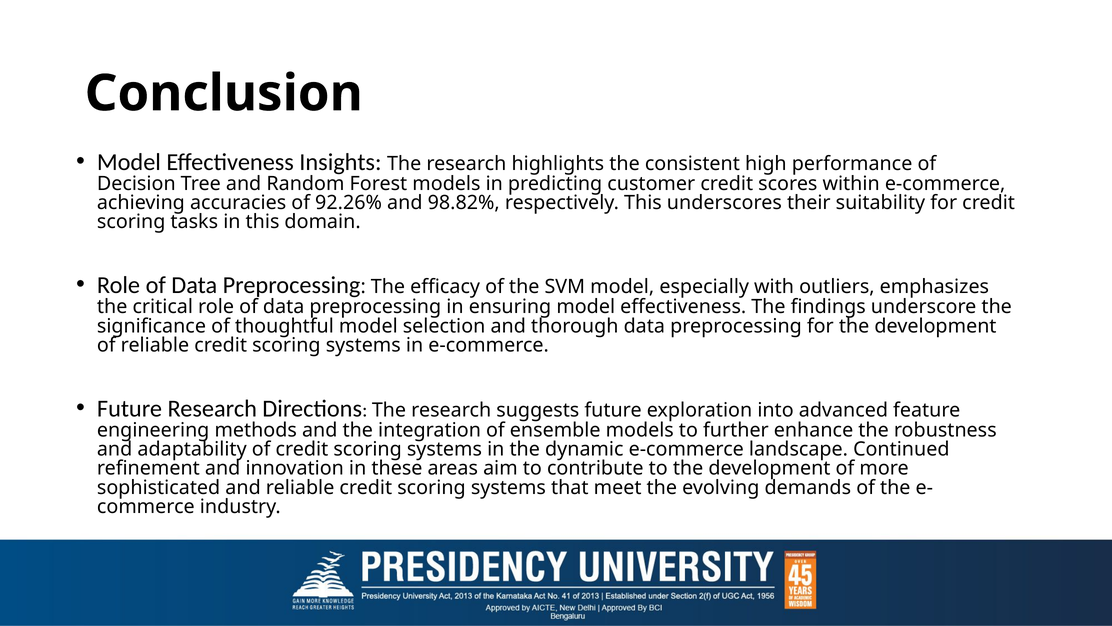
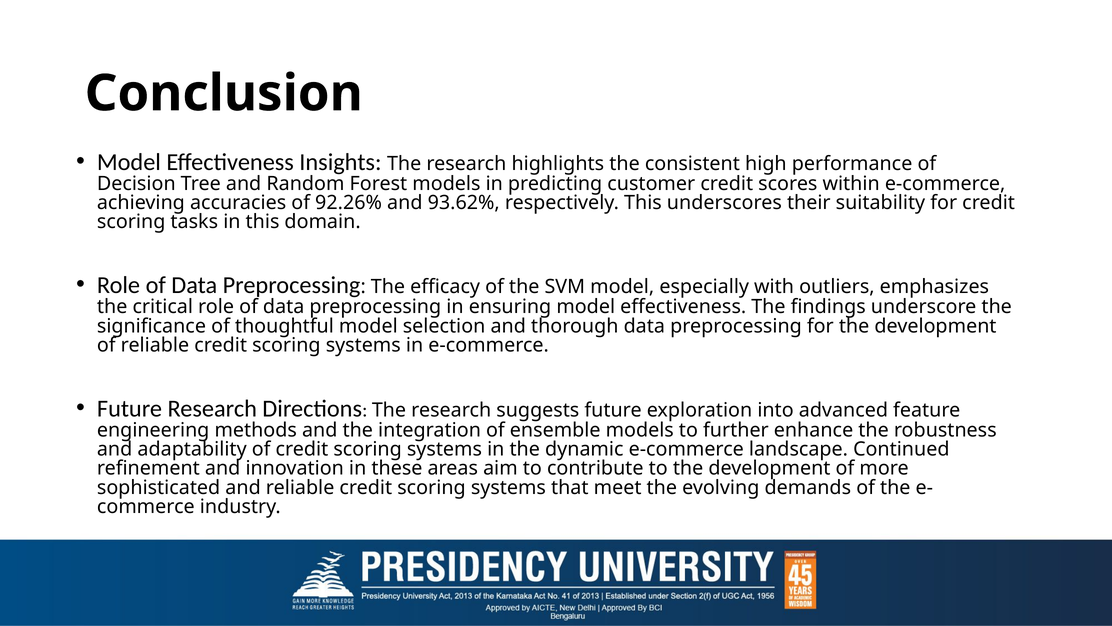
98.82%: 98.82% -> 93.62%
